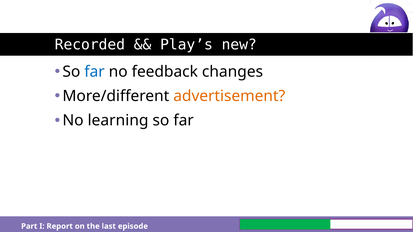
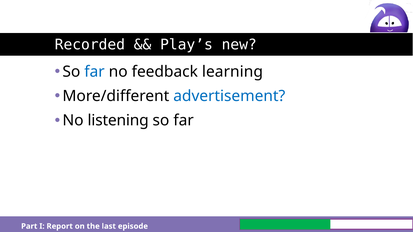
changes: changes -> learning
advertisement colour: orange -> blue
learning: learning -> listening
